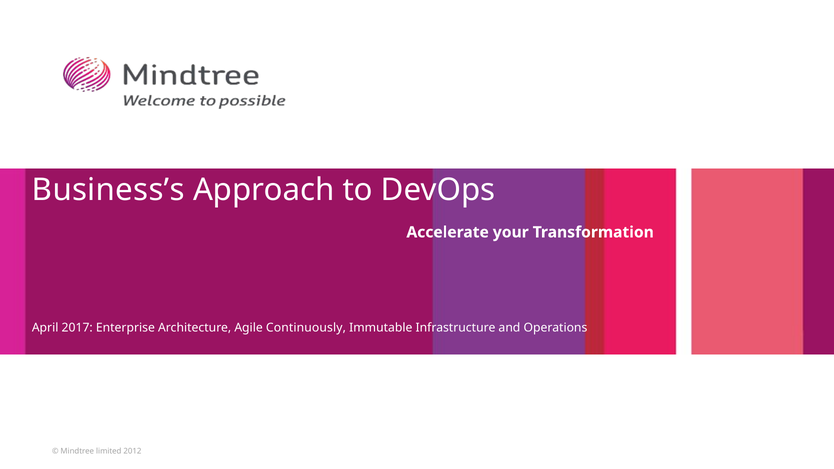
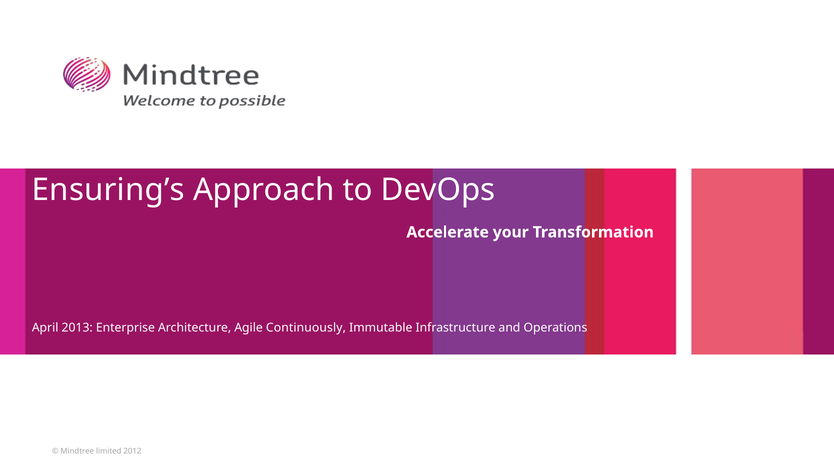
Business’s: Business’s -> Ensuring’s
2017: 2017 -> 2013
